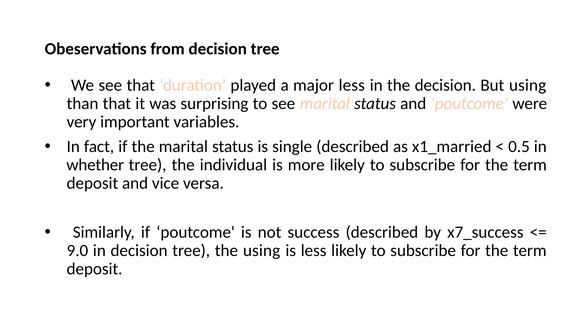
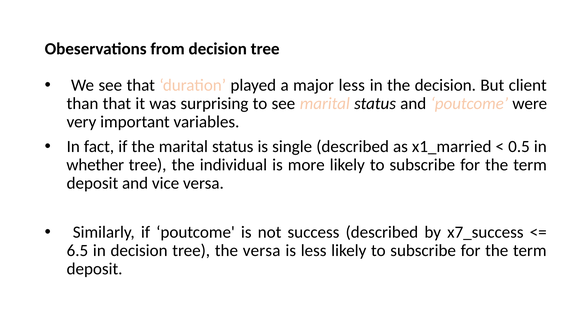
But using: using -> client
9.0: 9.0 -> 6.5
the using: using -> versa
